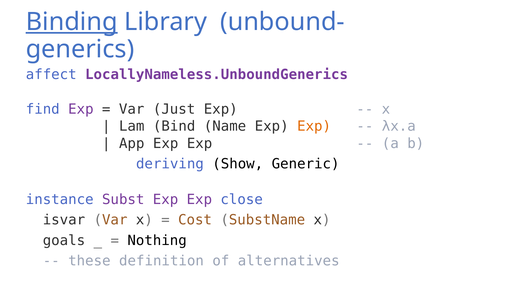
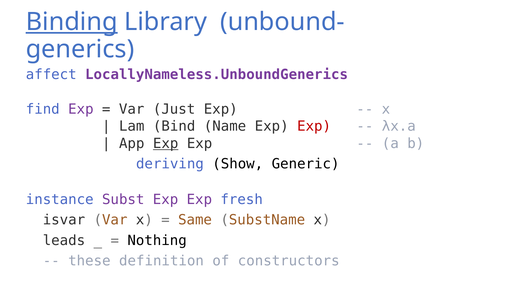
Exp at (314, 127) colour: orange -> red
Exp at (166, 144) underline: none -> present
close: close -> fresh
Cost: Cost -> Same
goals: goals -> leads
alternatives: alternatives -> constructors
